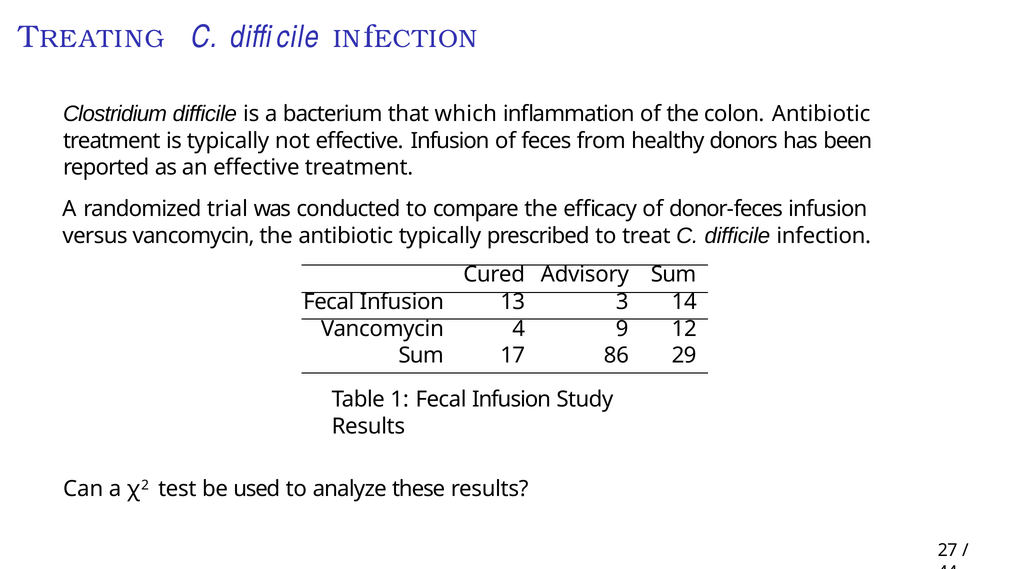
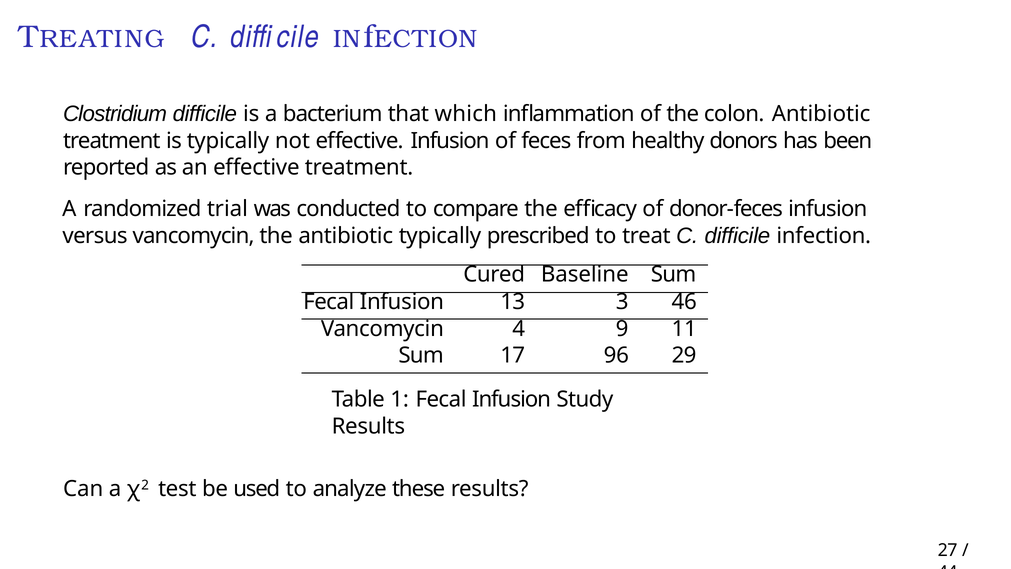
Advisory: Advisory -> Baseline
14: 14 -> 46
12: 12 -> 11
86: 86 -> 96
